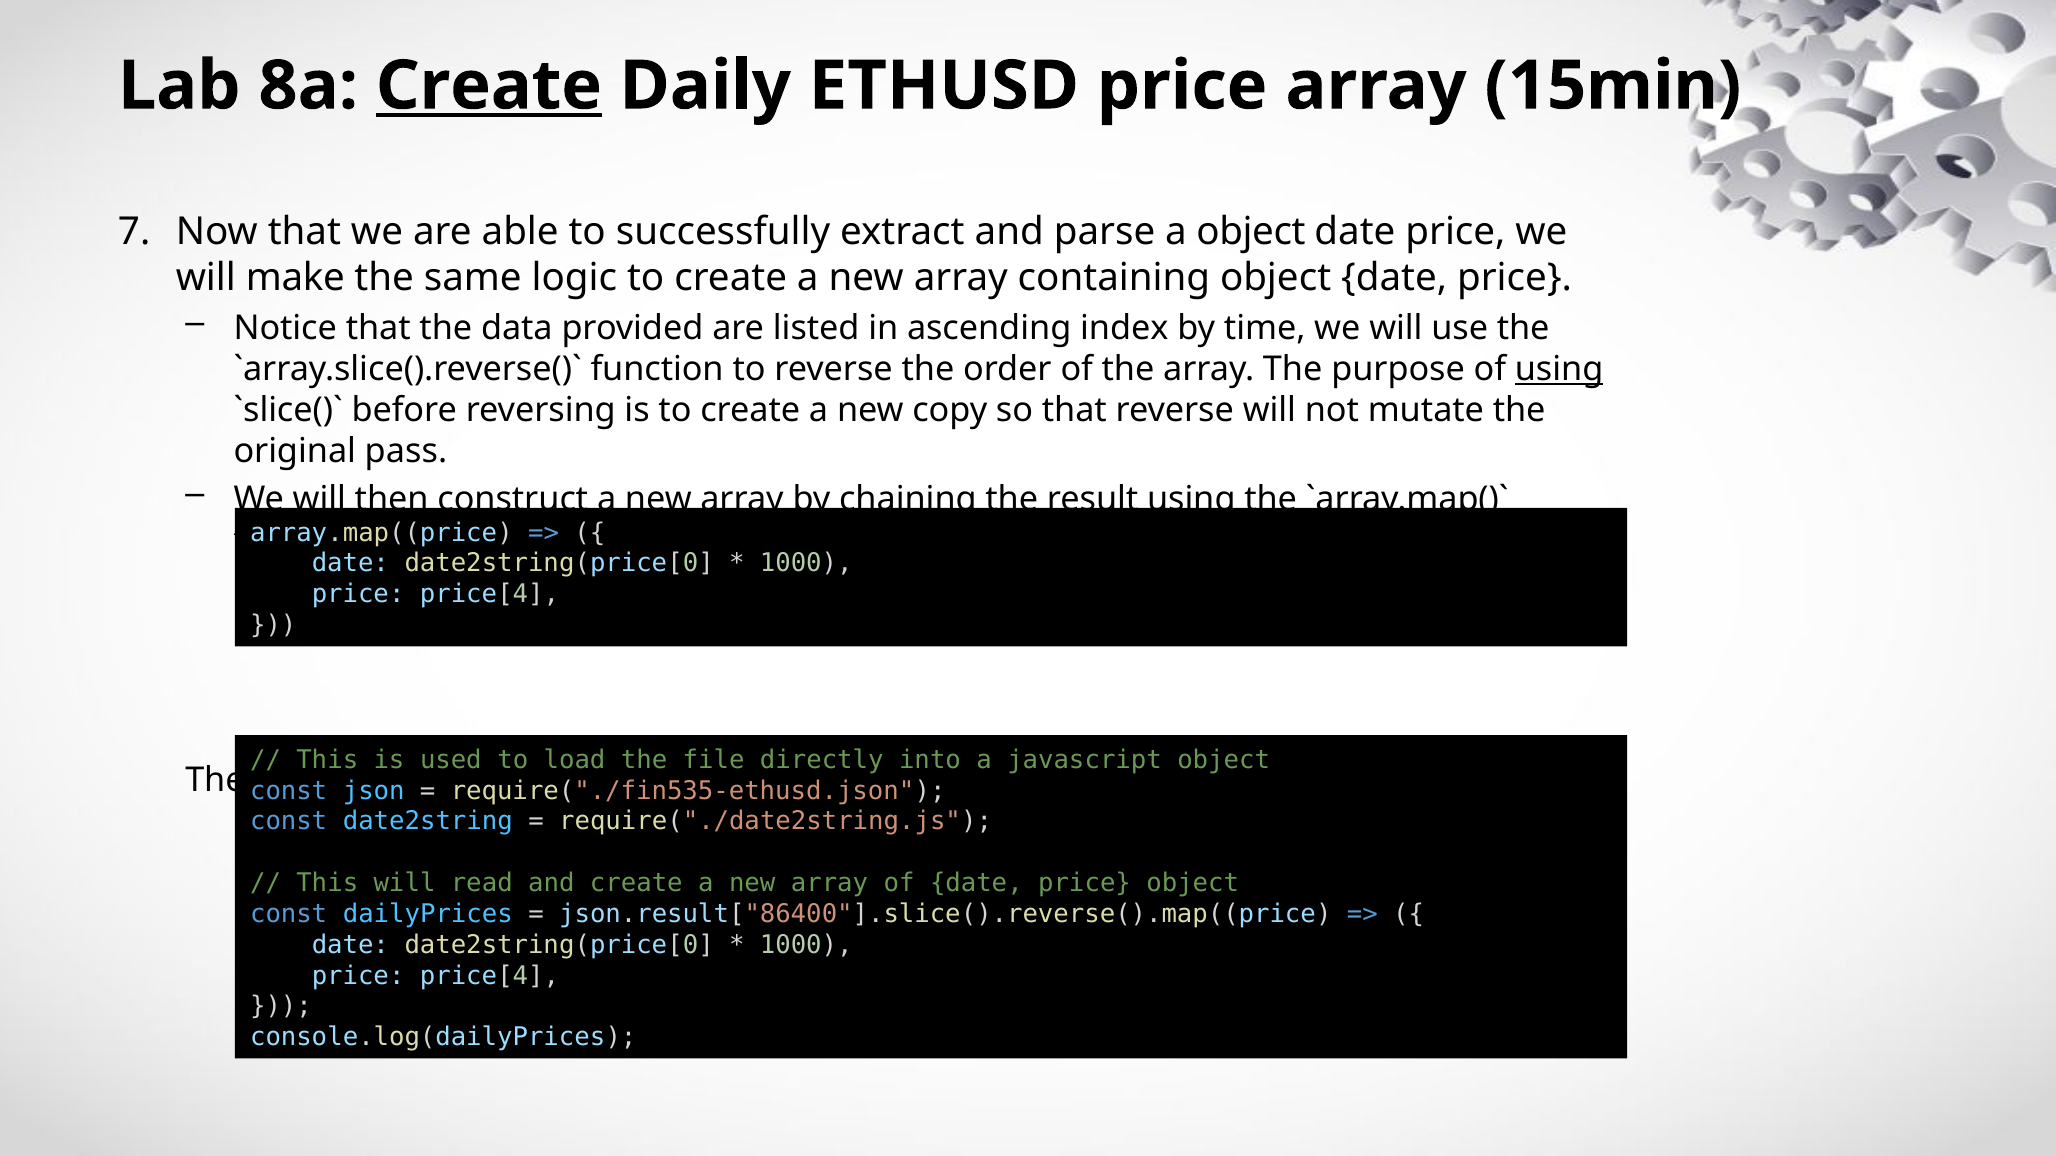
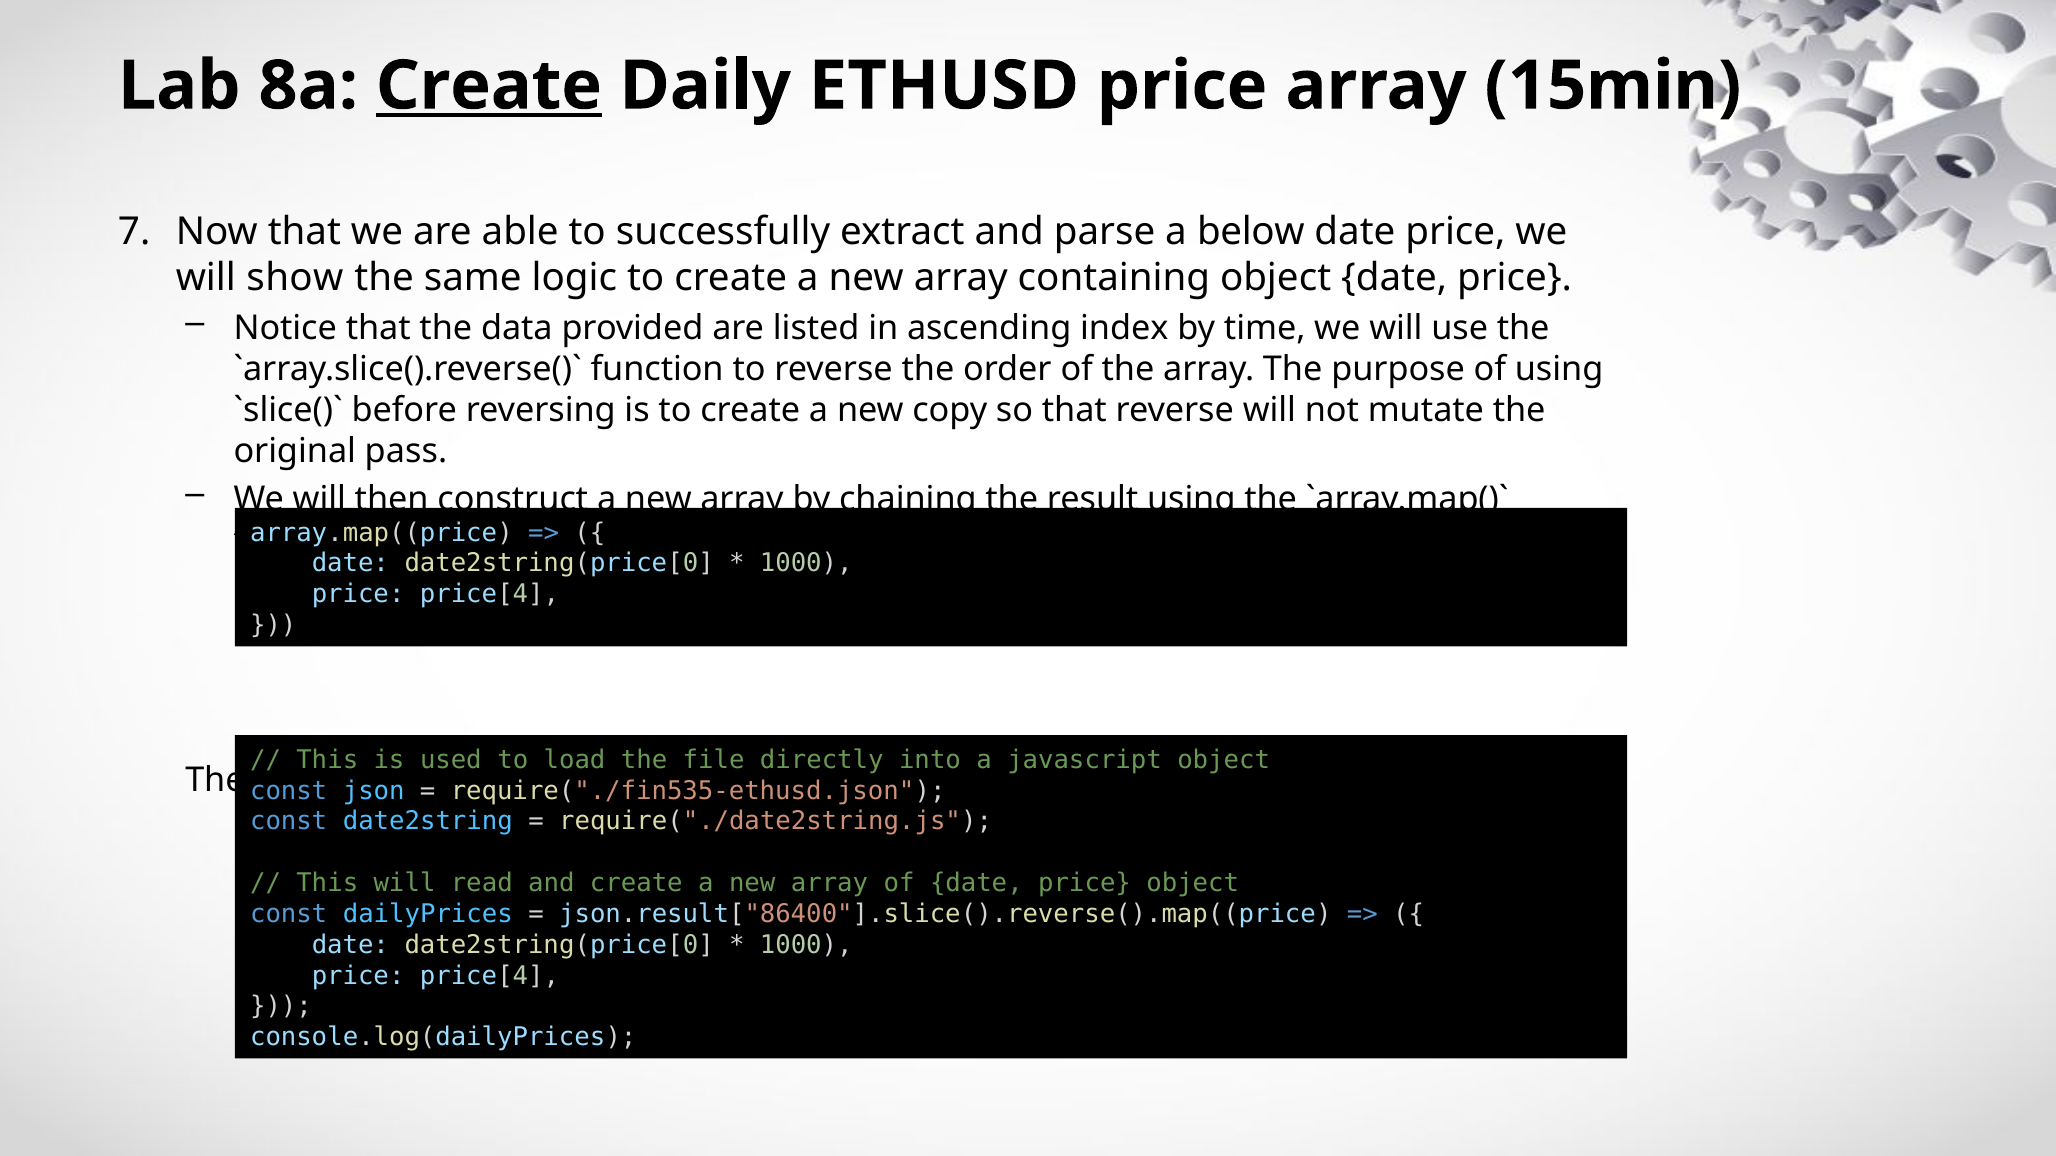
a object: object -> below
make: make -> show
using at (1559, 369) underline: present -> none
